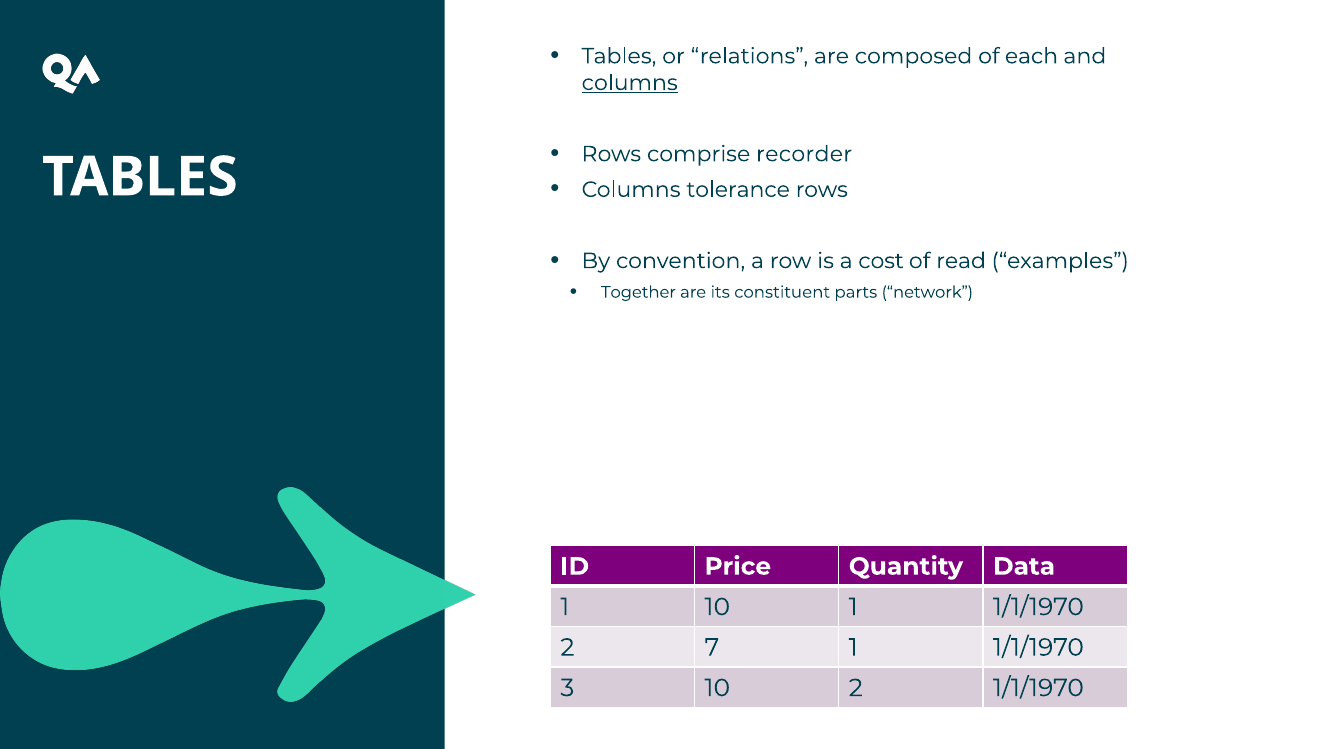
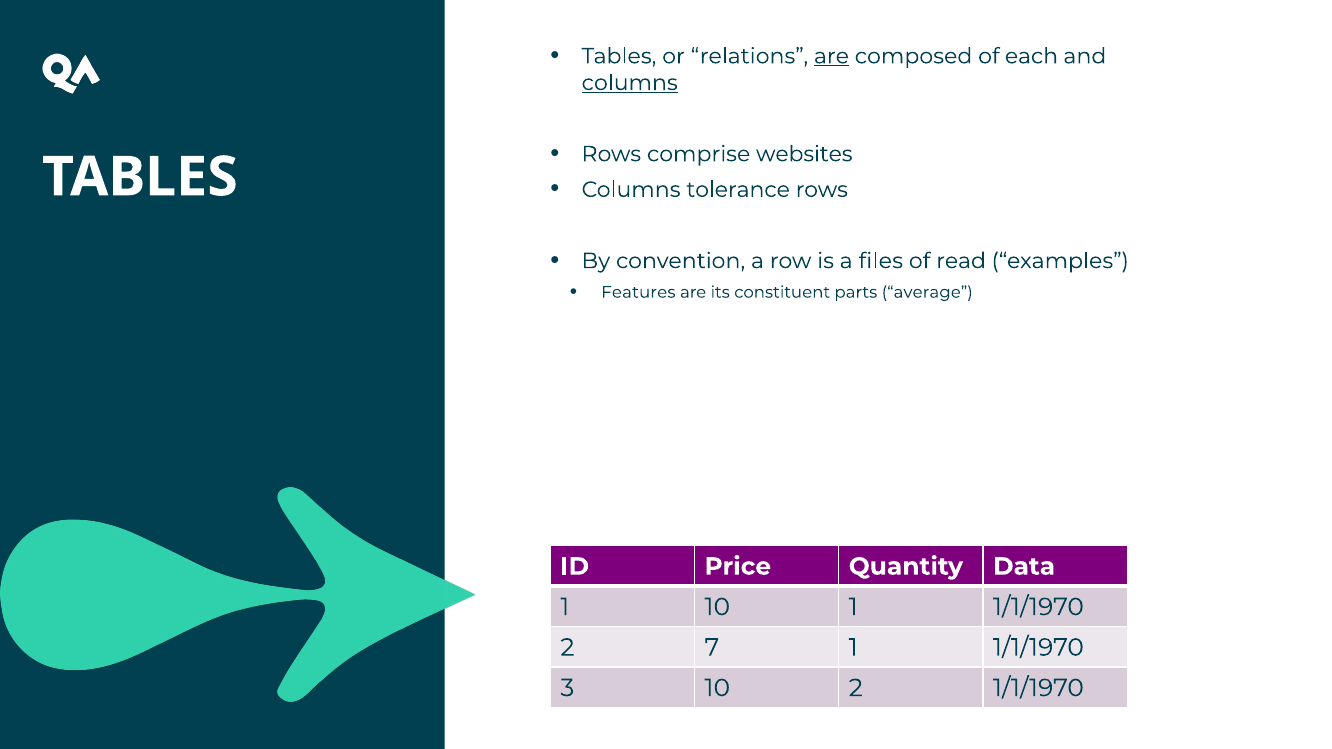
are at (831, 56) underline: none -> present
recorder: recorder -> websites
cost: cost -> files
Together: Together -> Features
network: network -> average
